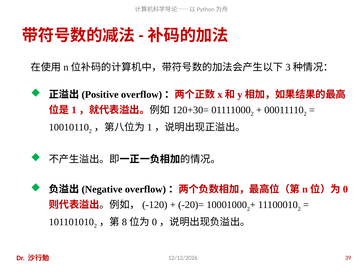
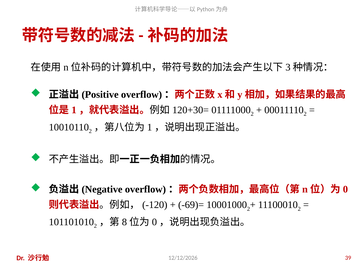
-20)=: -20)= -> -69)=
